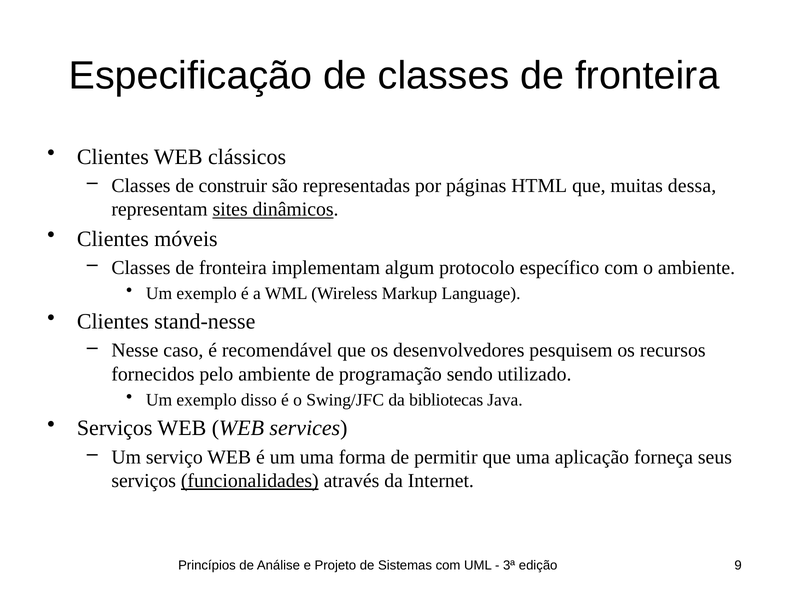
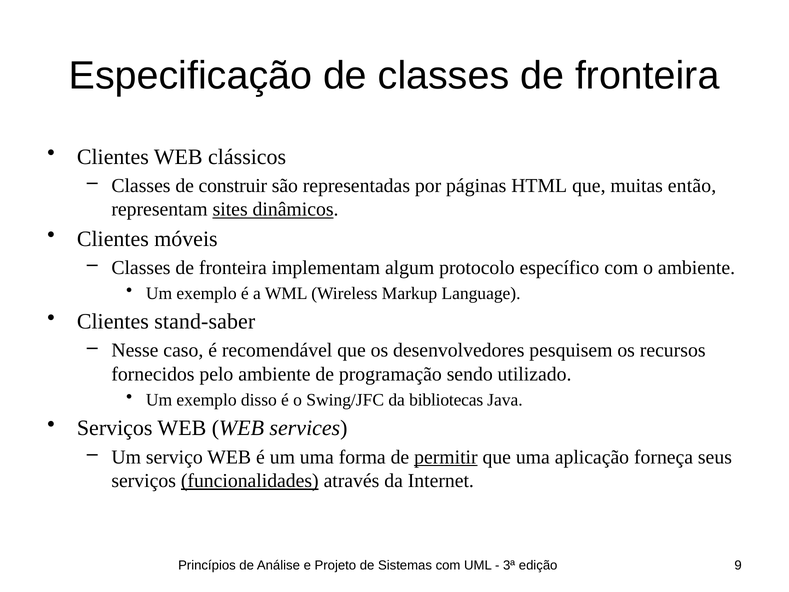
dessa: dessa -> então
stand-nesse: stand-nesse -> stand-saber
permitir underline: none -> present
